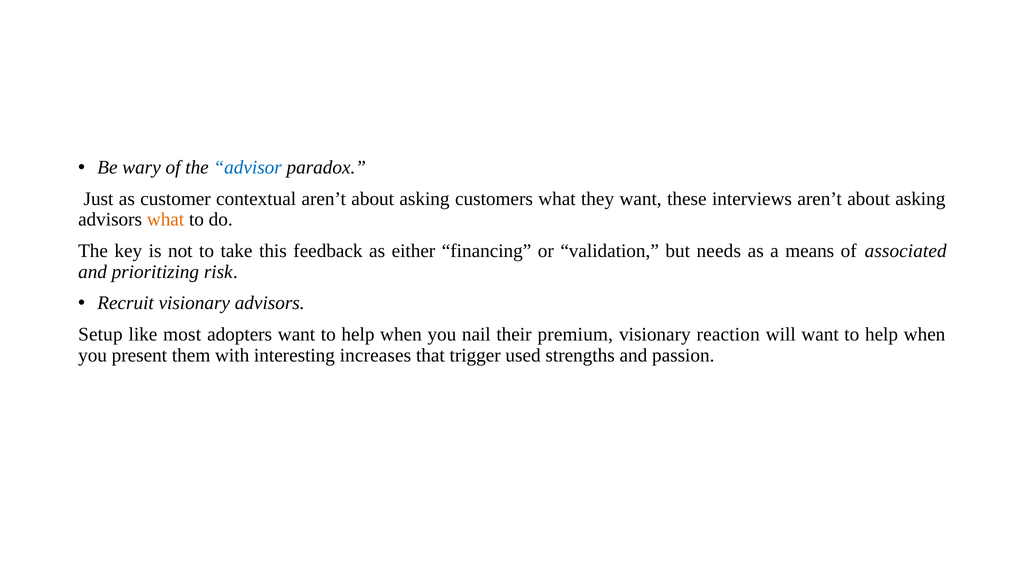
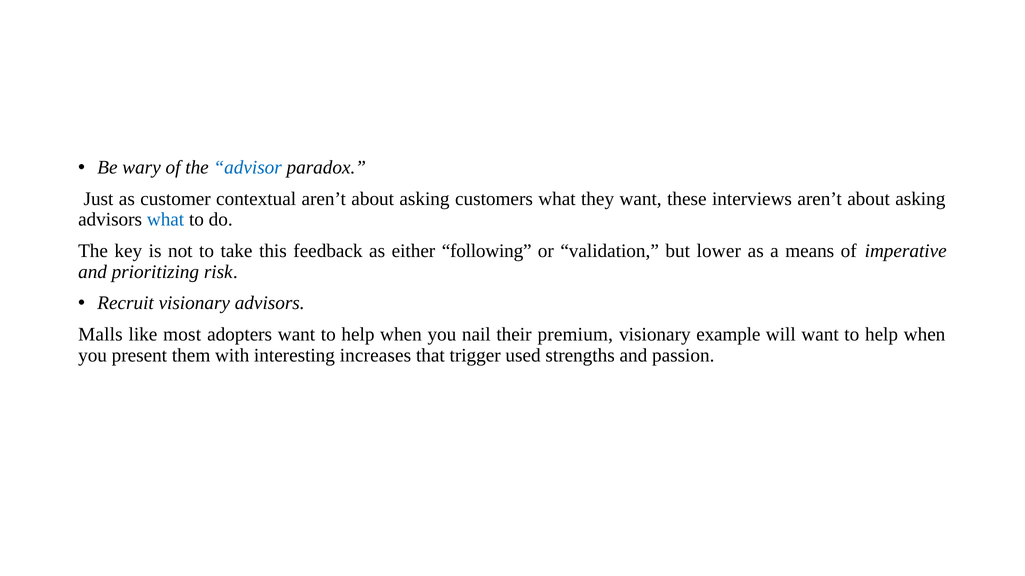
what at (166, 220) colour: orange -> blue
financing: financing -> following
needs: needs -> lower
associated: associated -> imperative
Setup: Setup -> Malls
reaction: reaction -> example
